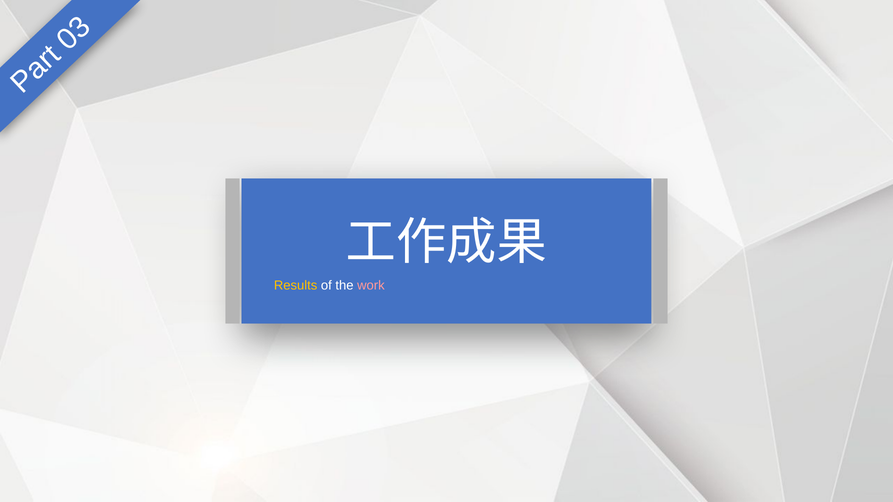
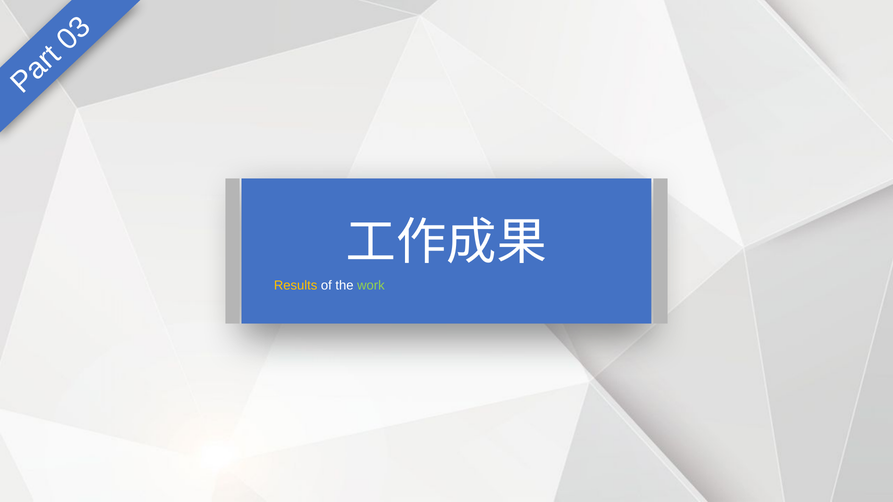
work colour: pink -> light green
